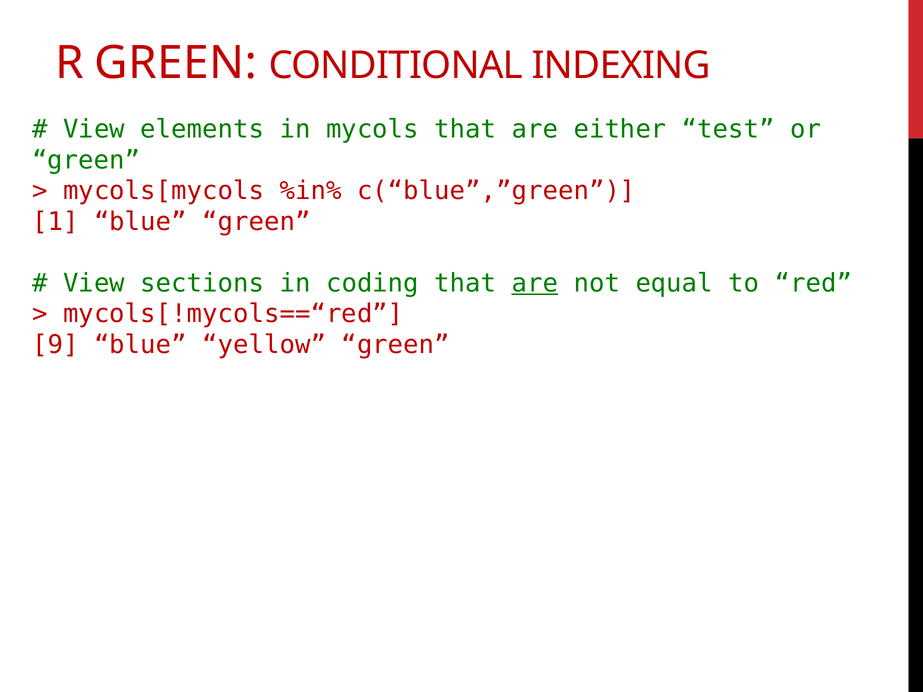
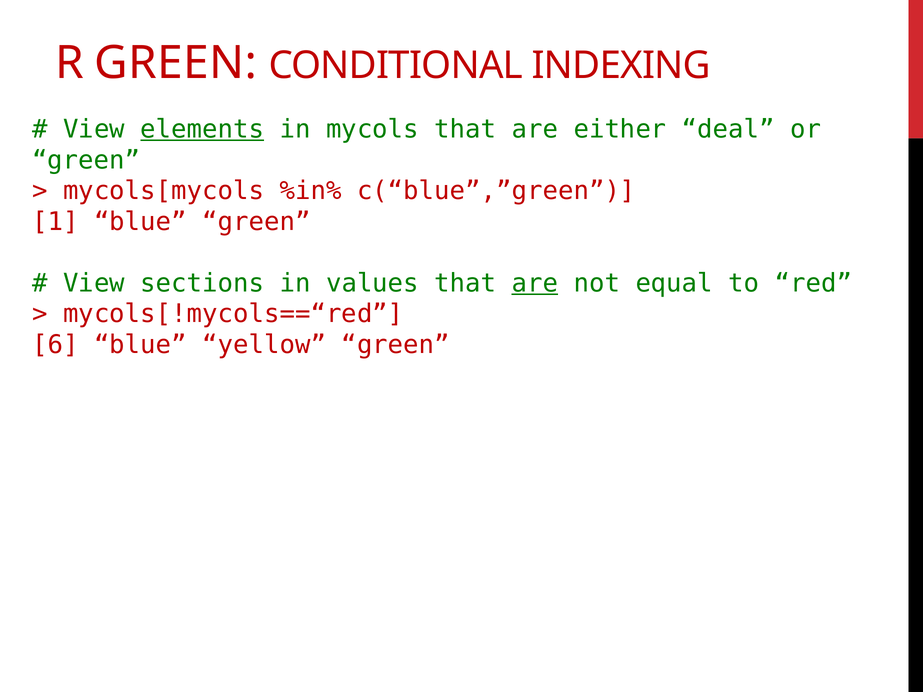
elements underline: none -> present
test: test -> deal
coding: coding -> values
9: 9 -> 6
